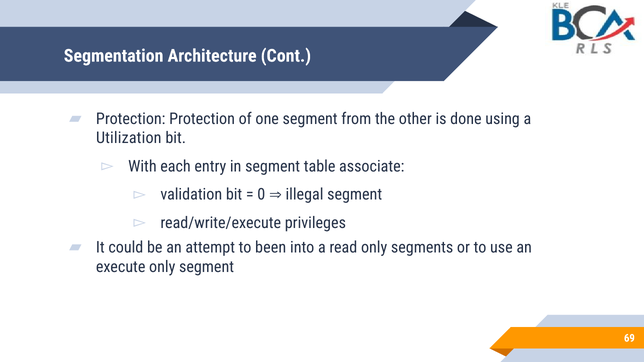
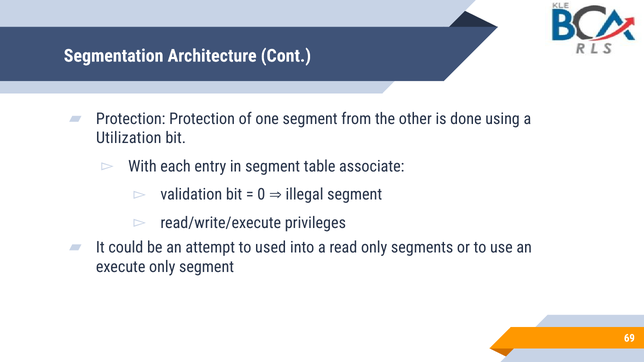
been: been -> used
